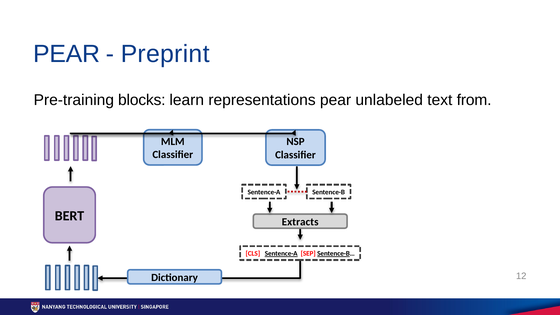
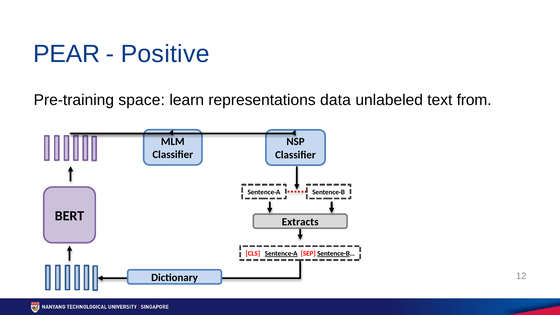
Preprint: Preprint -> Positive
blocks: blocks -> space
representations pear: pear -> data
